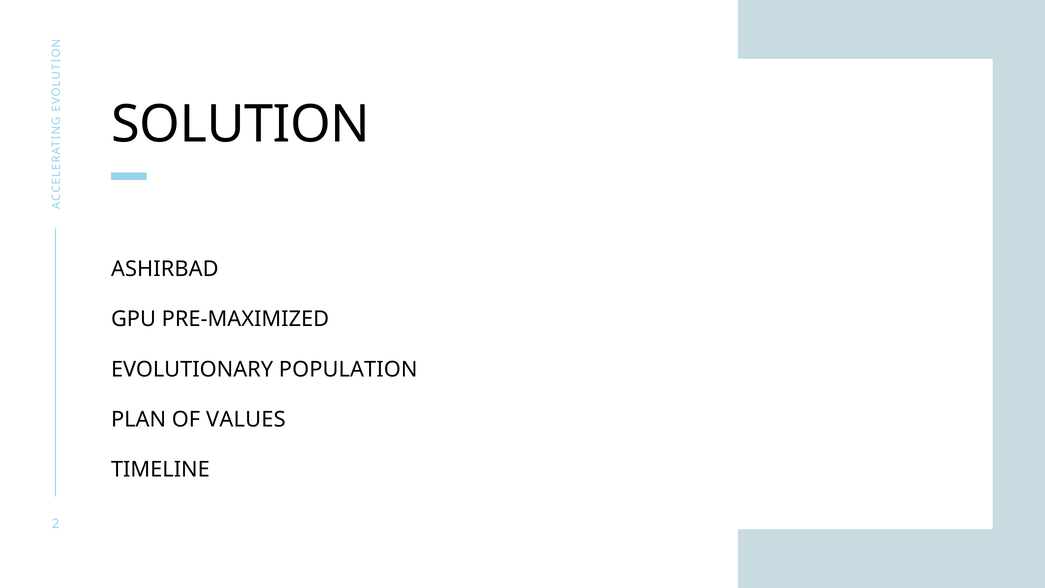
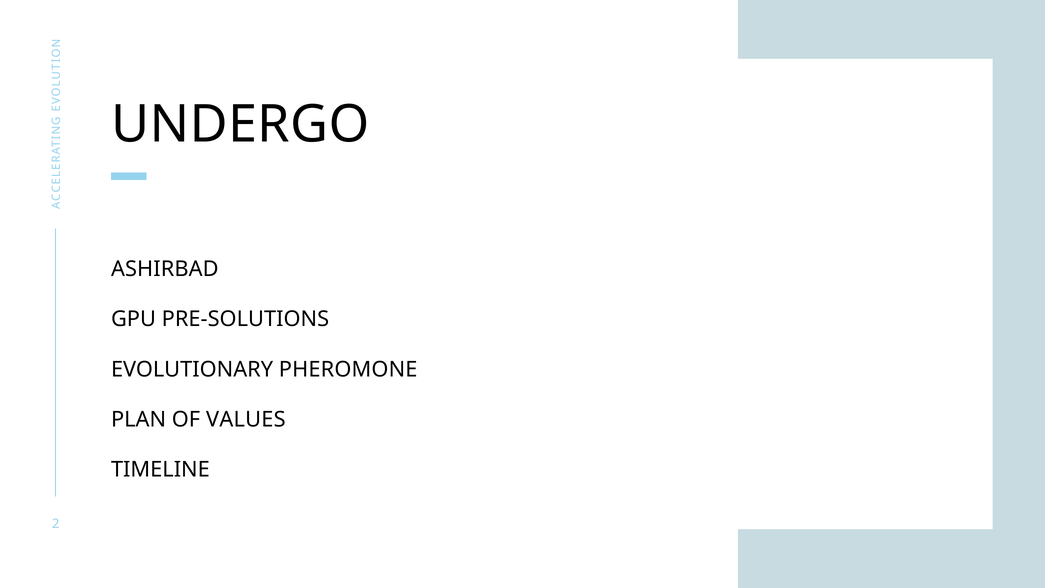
SOLUTION: SOLUTION -> UNDERGO
PRE-MAXIMIZED: PRE-MAXIMIZED -> PRE-SOLUTIONS
POPULATION: POPULATION -> PHEROMONE
